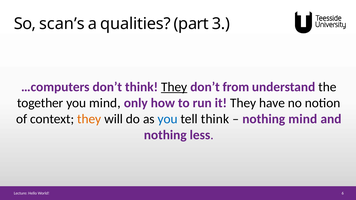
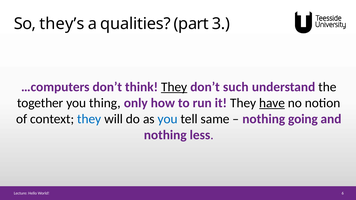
scan’s: scan’s -> they’s
from: from -> such
you mind: mind -> thing
have underline: none -> present
they at (89, 119) colour: orange -> blue
tell think: think -> same
nothing mind: mind -> going
